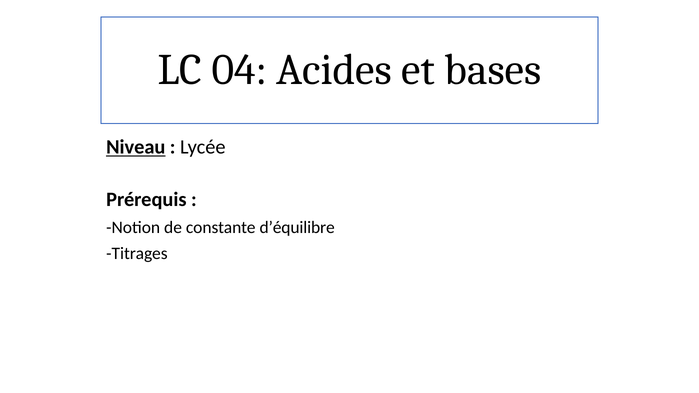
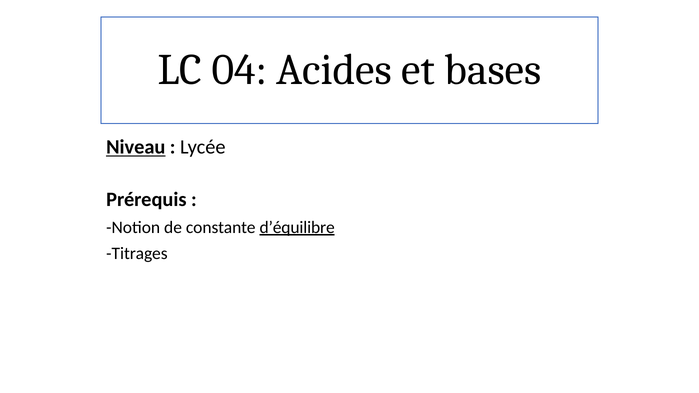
d’équilibre underline: none -> present
